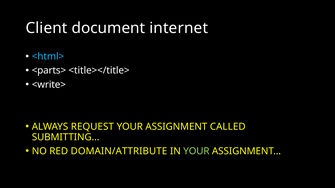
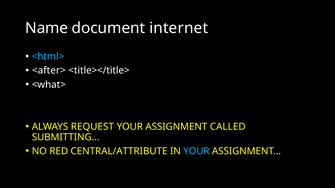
Client: Client -> Name
<parts>: <parts> -> <after>
<write>: <write> -> <what>
DOMAIN/ATTRIBUTE: DOMAIN/ATTRIBUTE -> CENTRAL/ATTRIBUTE
YOUR at (196, 151) colour: light green -> light blue
